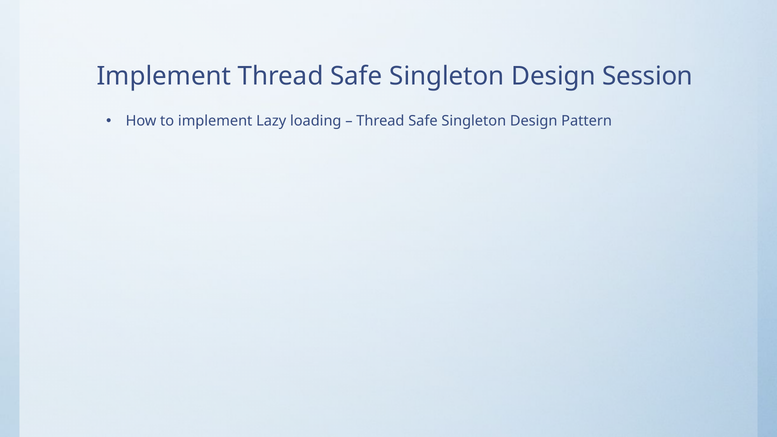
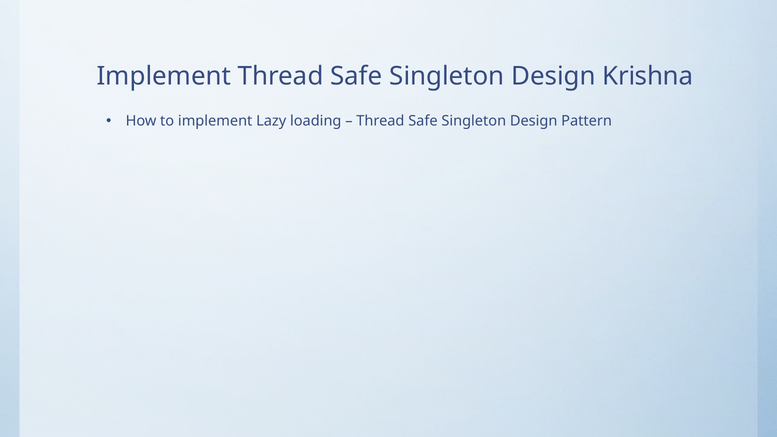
Session: Session -> Krishna
